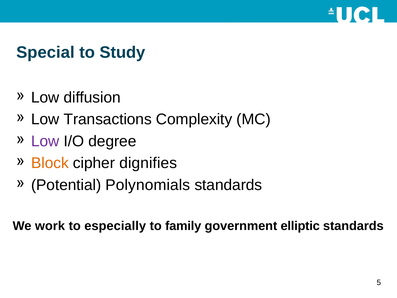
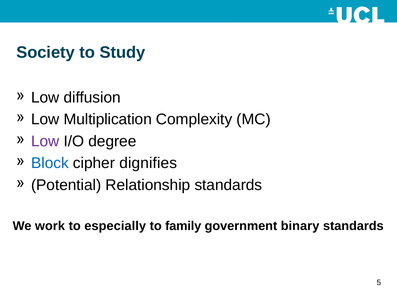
Special: Special -> Society
Transactions: Transactions -> Multiplication
Block colour: orange -> blue
Polynomials: Polynomials -> Relationship
elliptic: elliptic -> binary
